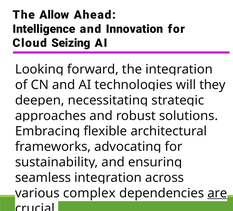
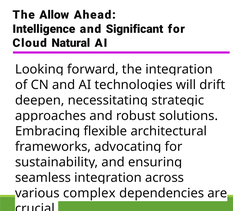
Innovation: Innovation -> Significant
Seizing: Seizing -> Natural
they: they -> drift
are underline: present -> none
